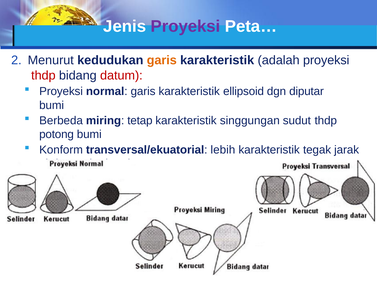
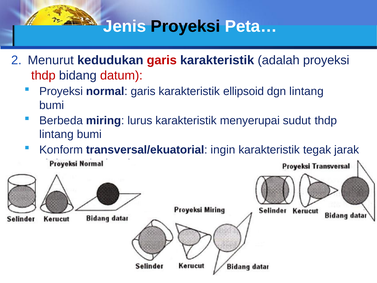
Proyeksi at (185, 26) colour: purple -> black
garis at (162, 60) colour: orange -> red
dgn diputar: diputar -> lintang
tetap: tetap -> lurus
singgungan: singgungan -> menyerupai
potong at (57, 134): potong -> lintang
lebih: lebih -> ingin
